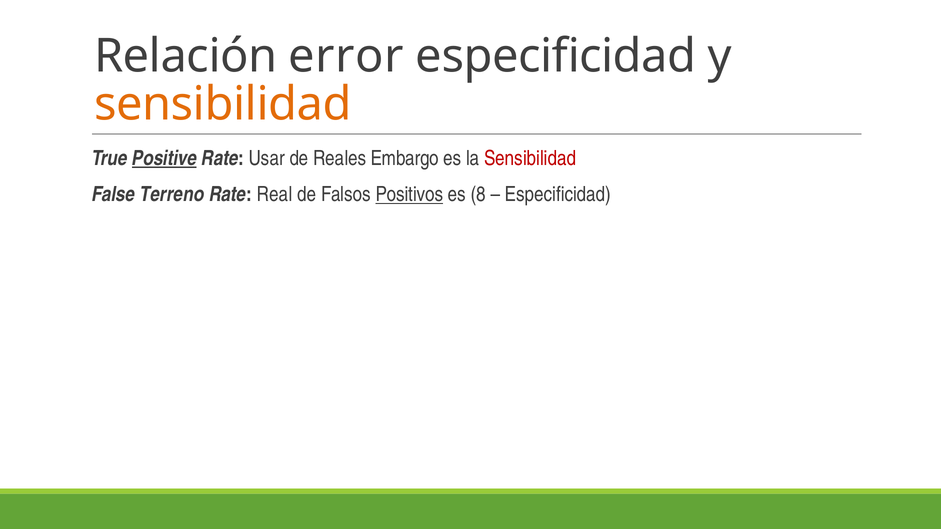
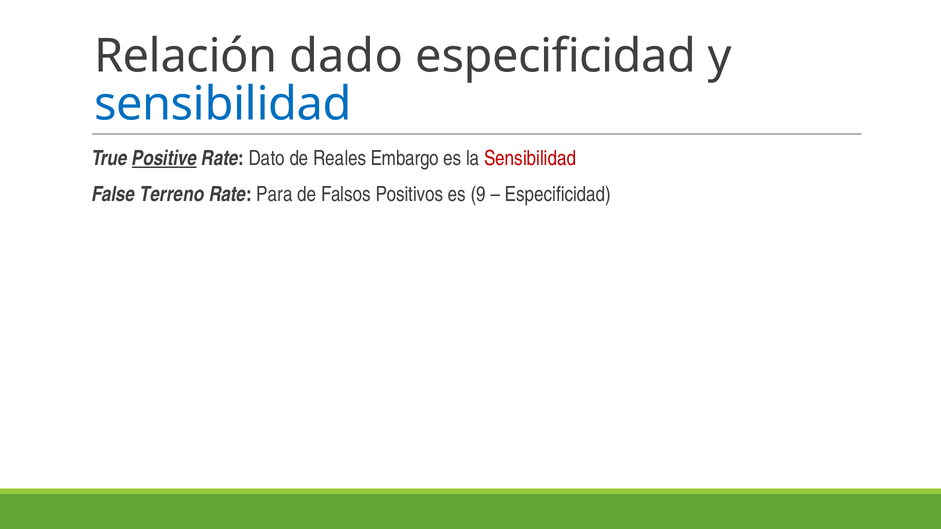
error: error -> dado
sensibilidad at (223, 104) colour: orange -> blue
Usar: Usar -> Dato
Real: Real -> Para
Positivos underline: present -> none
8: 8 -> 9
